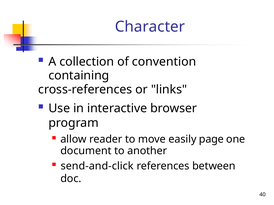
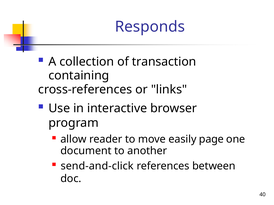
Character: Character -> Responds
convention: convention -> transaction
